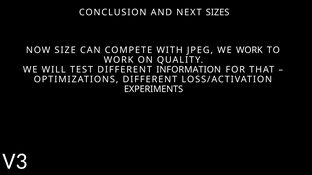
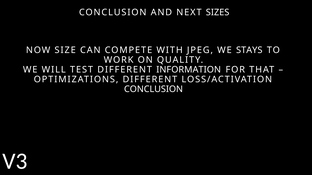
WE WORK: WORK -> STAYS
EXPERIMENTS at (154, 90): EXPERIMENTS -> CONCLUSION
